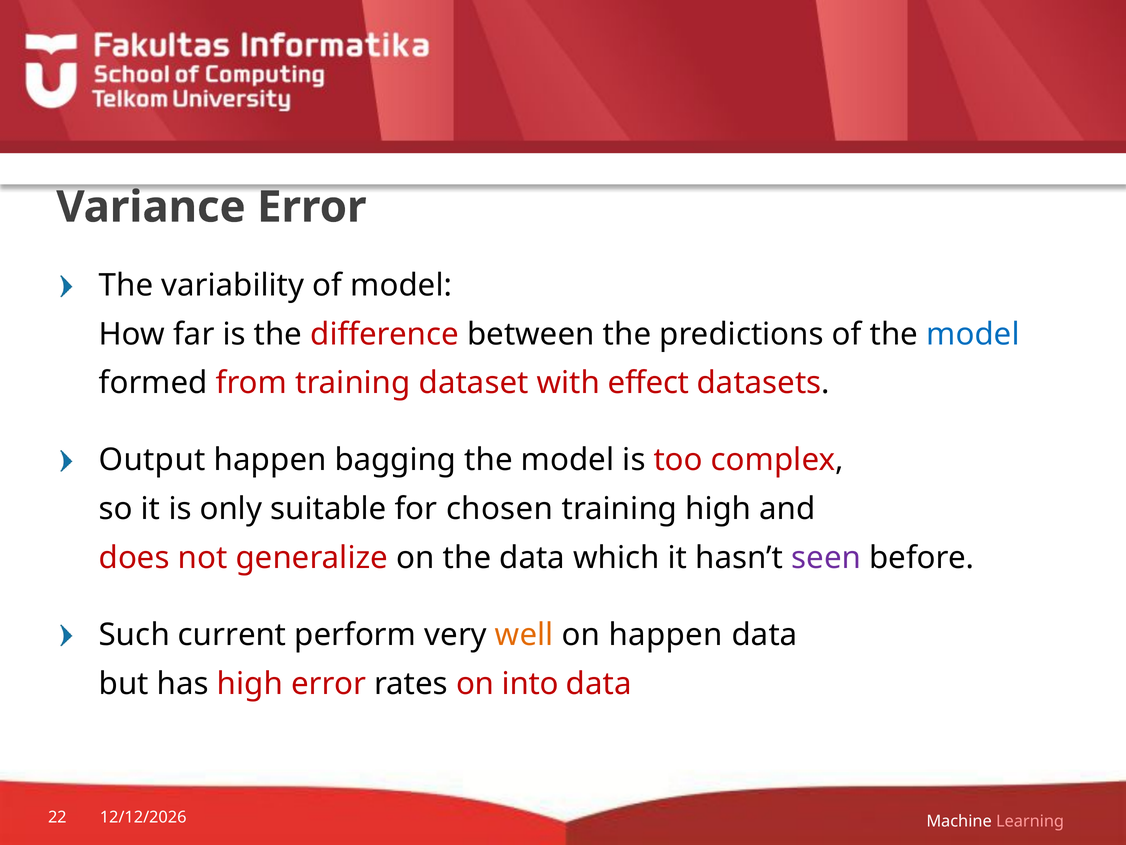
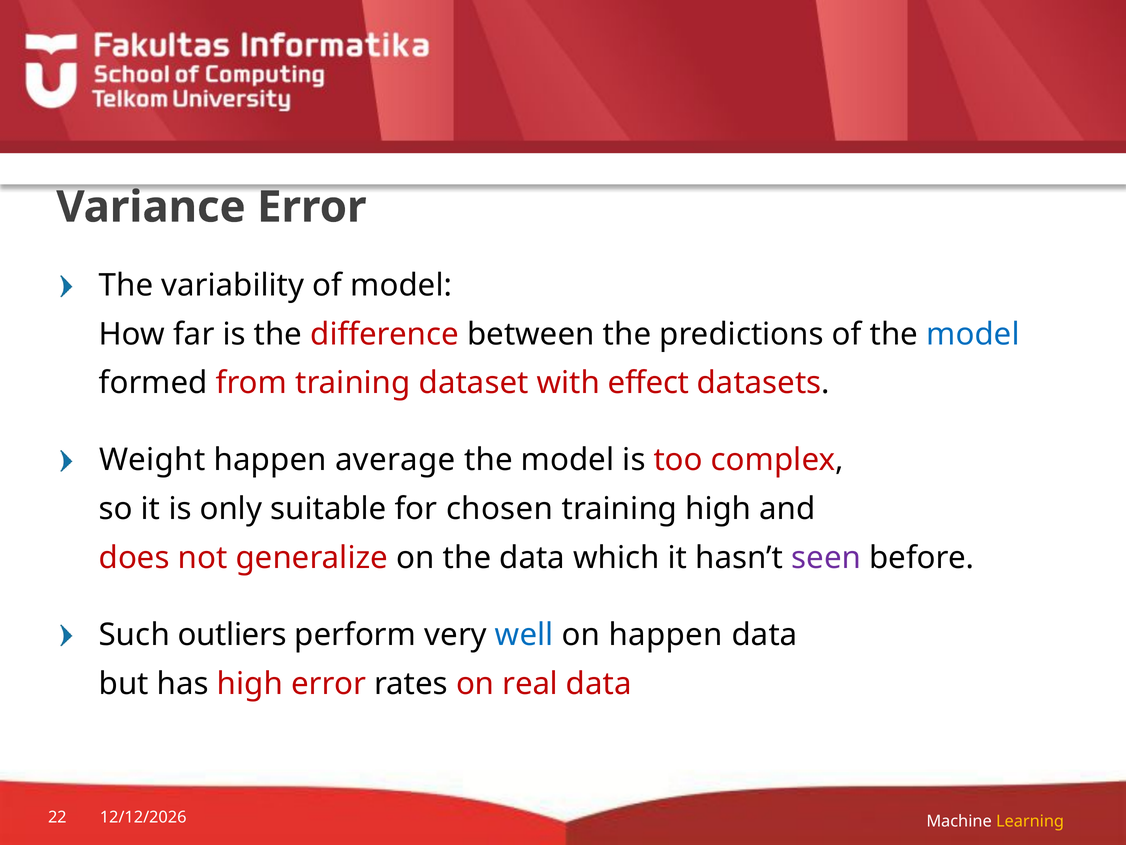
Output: Output -> Weight
bagging: bagging -> average
current: current -> outliers
well colour: orange -> blue
into: into -> real
Learning colour: pink -> yellow
